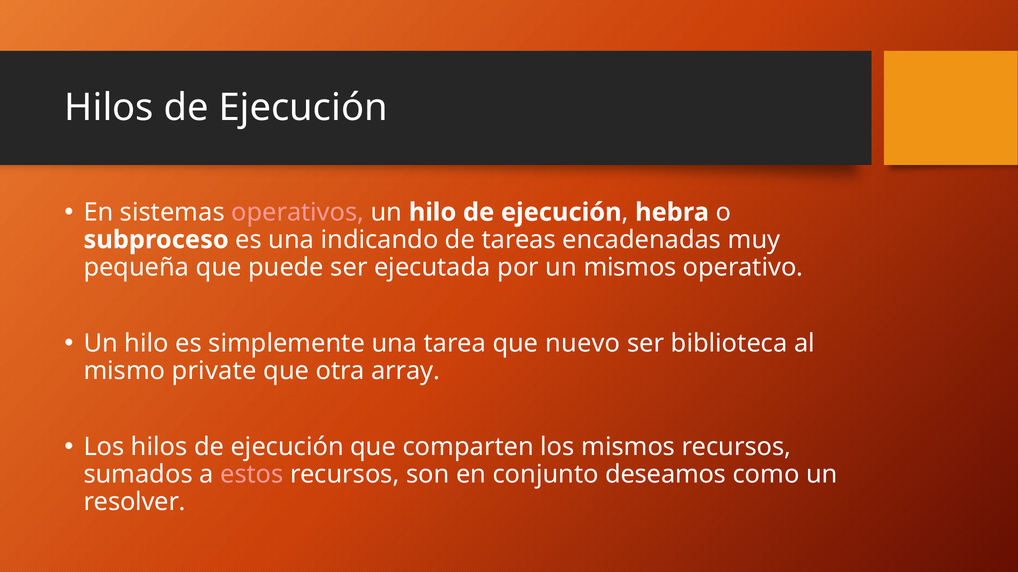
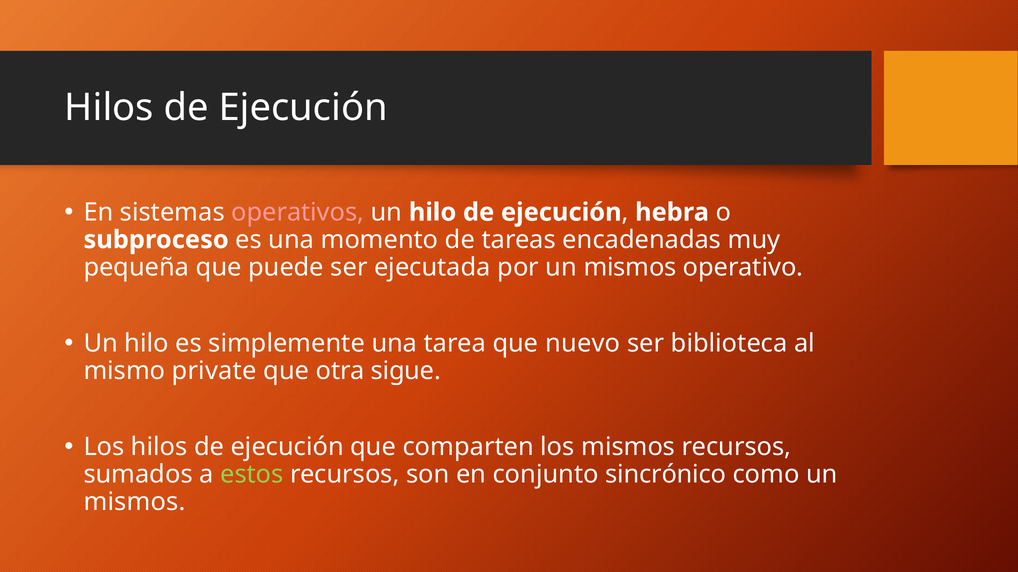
indicando: indicando -> momento
array: array -> sigue
estos colour: pink -> light green
deseamos: deseamos -> sincrónico
resolver at (135, 502): resolver -> mismos
